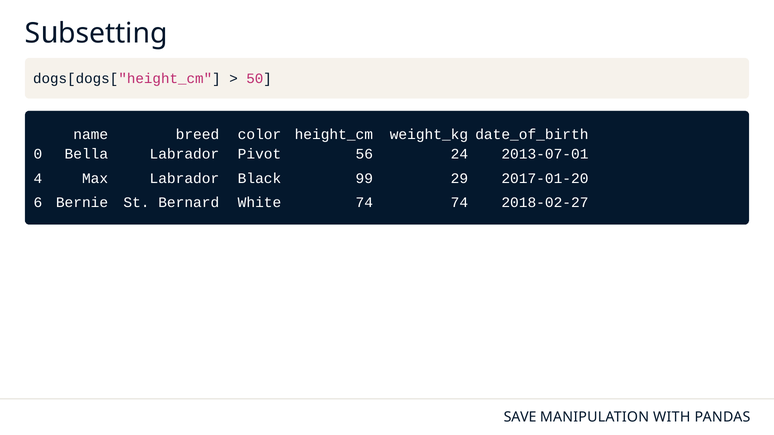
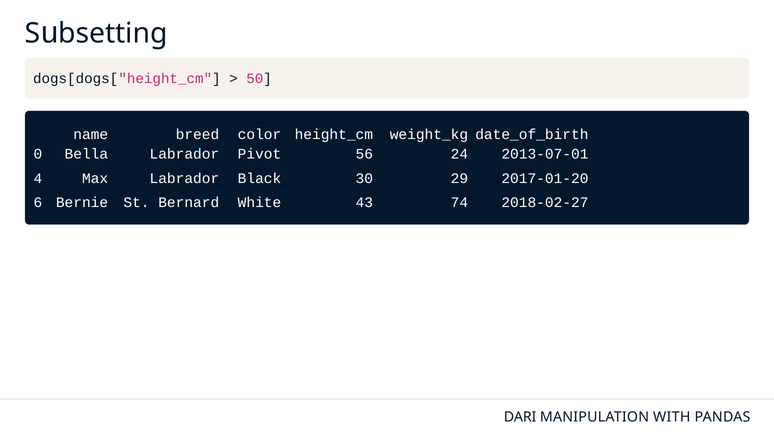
99: 99 -> 30
White 74: 74 -> 43
SAVE: SAVE -> DARI
